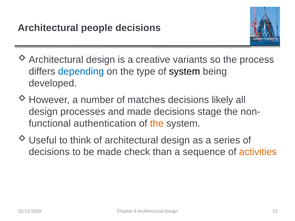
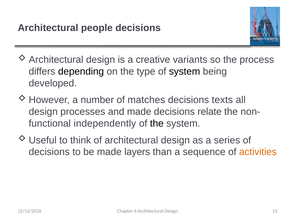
depending colour: blue -> black
likely: likely -> texts
stage: stage -> relate
authentication: authentication -> independently
the at (157, 124) colour: orange -> black
check: check -> layers
